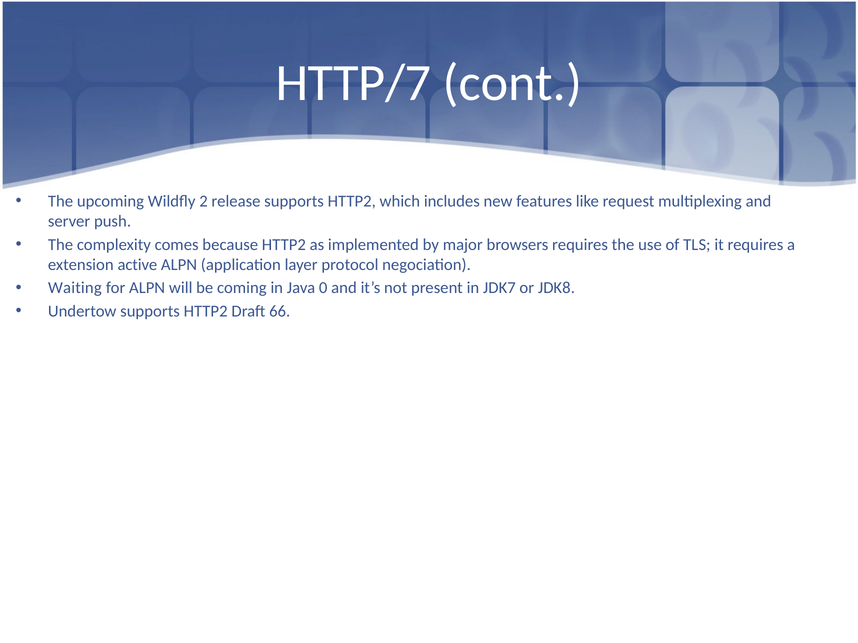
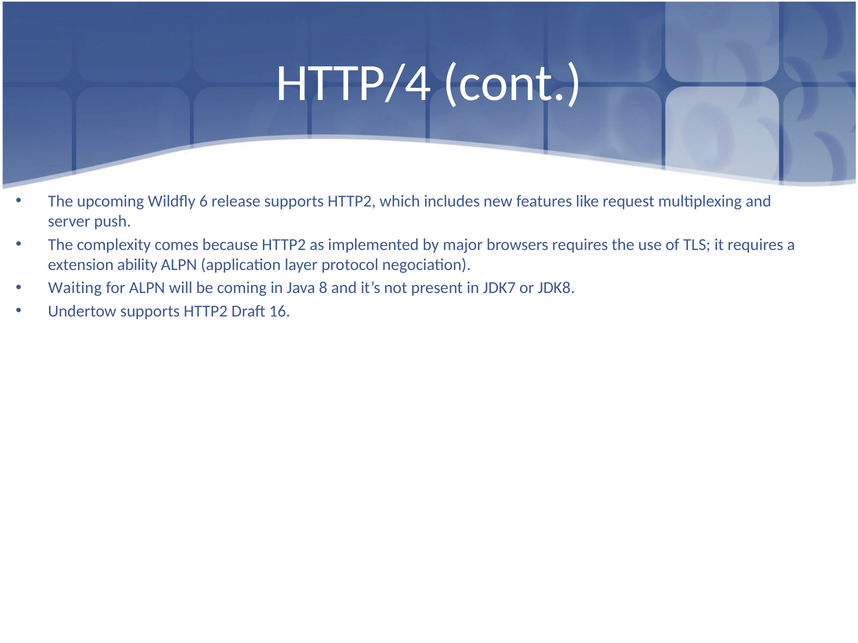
HTTP/7: HTTP/7 -> HTTP/4
2: 2 -> 6
active: active -> ability
0: 0 -> 8
66: 66 -> 16
